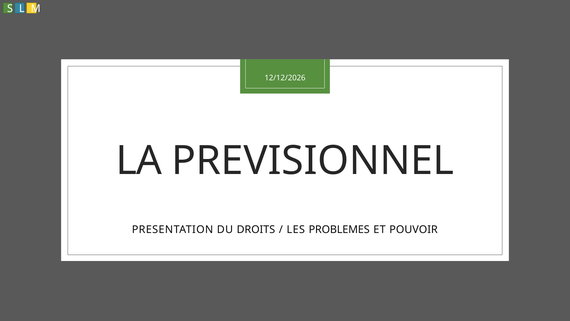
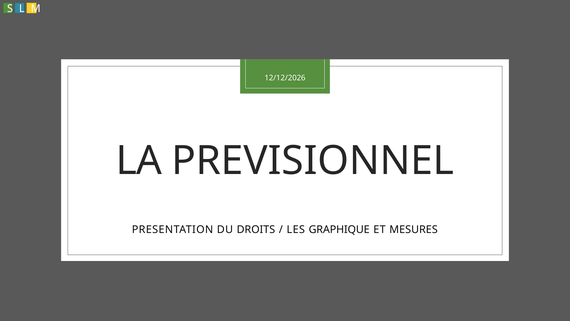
PROBLEMES: PROBLEMES -> GRAPHIQUE
POUVOIR: POUVOIR -> MESURES
